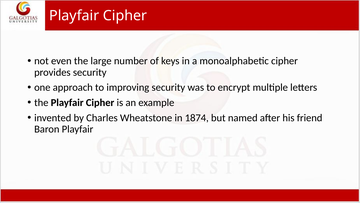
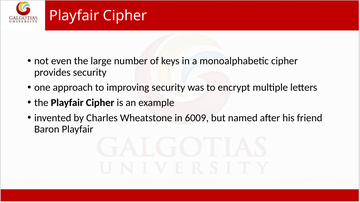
1874: 1874 -> 6009
